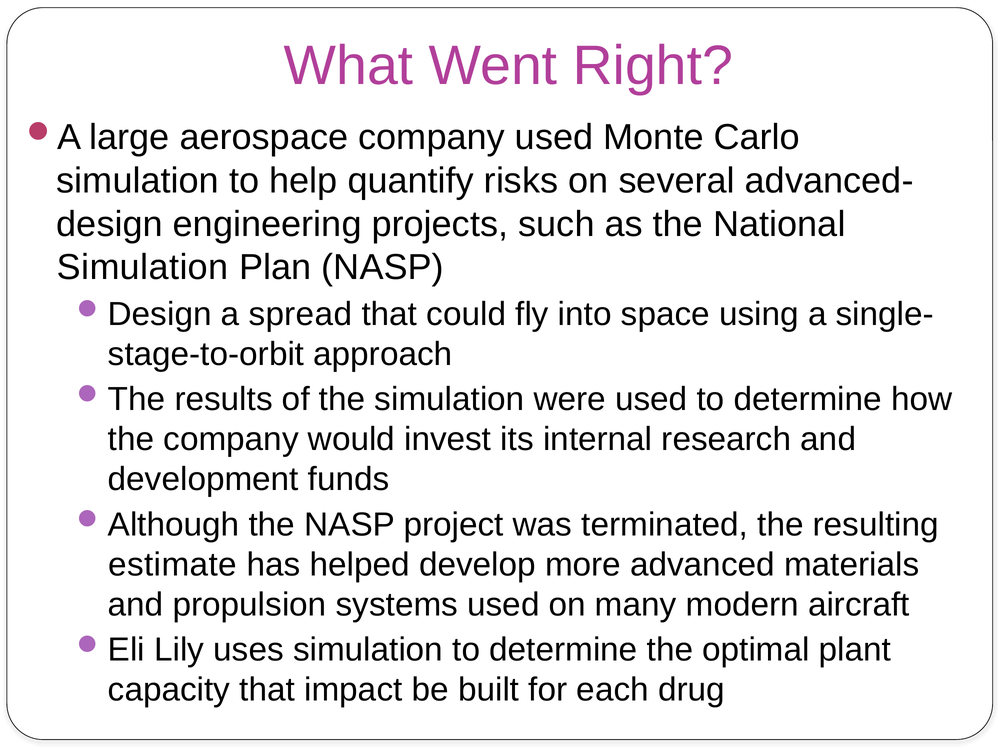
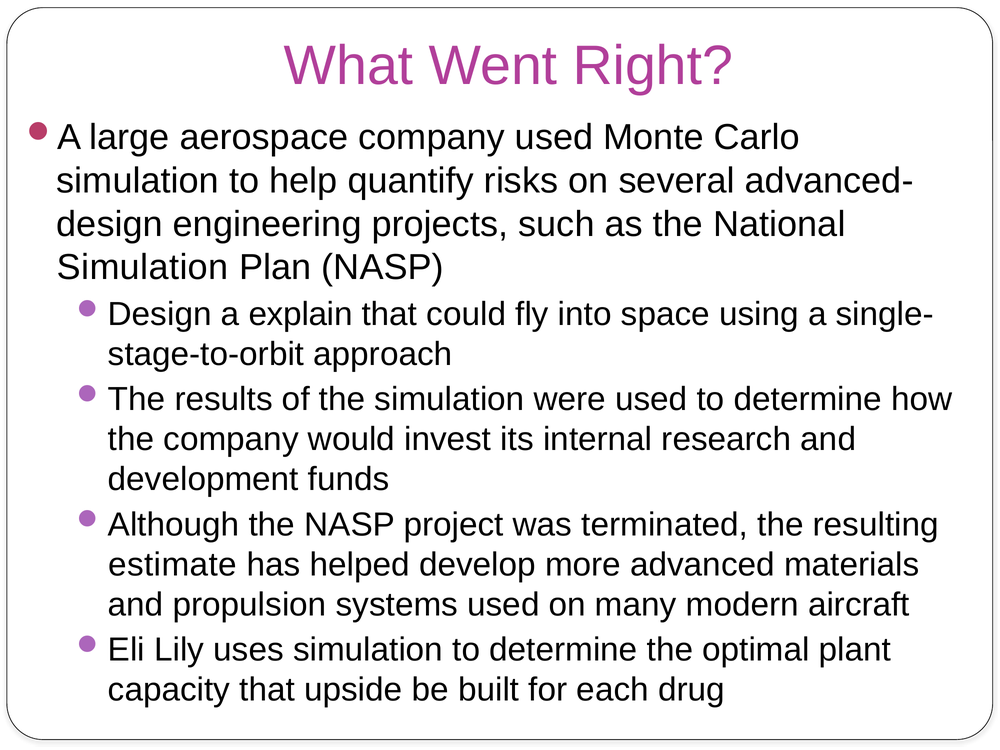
spread: spread -> explain
impact: impact -> upside
